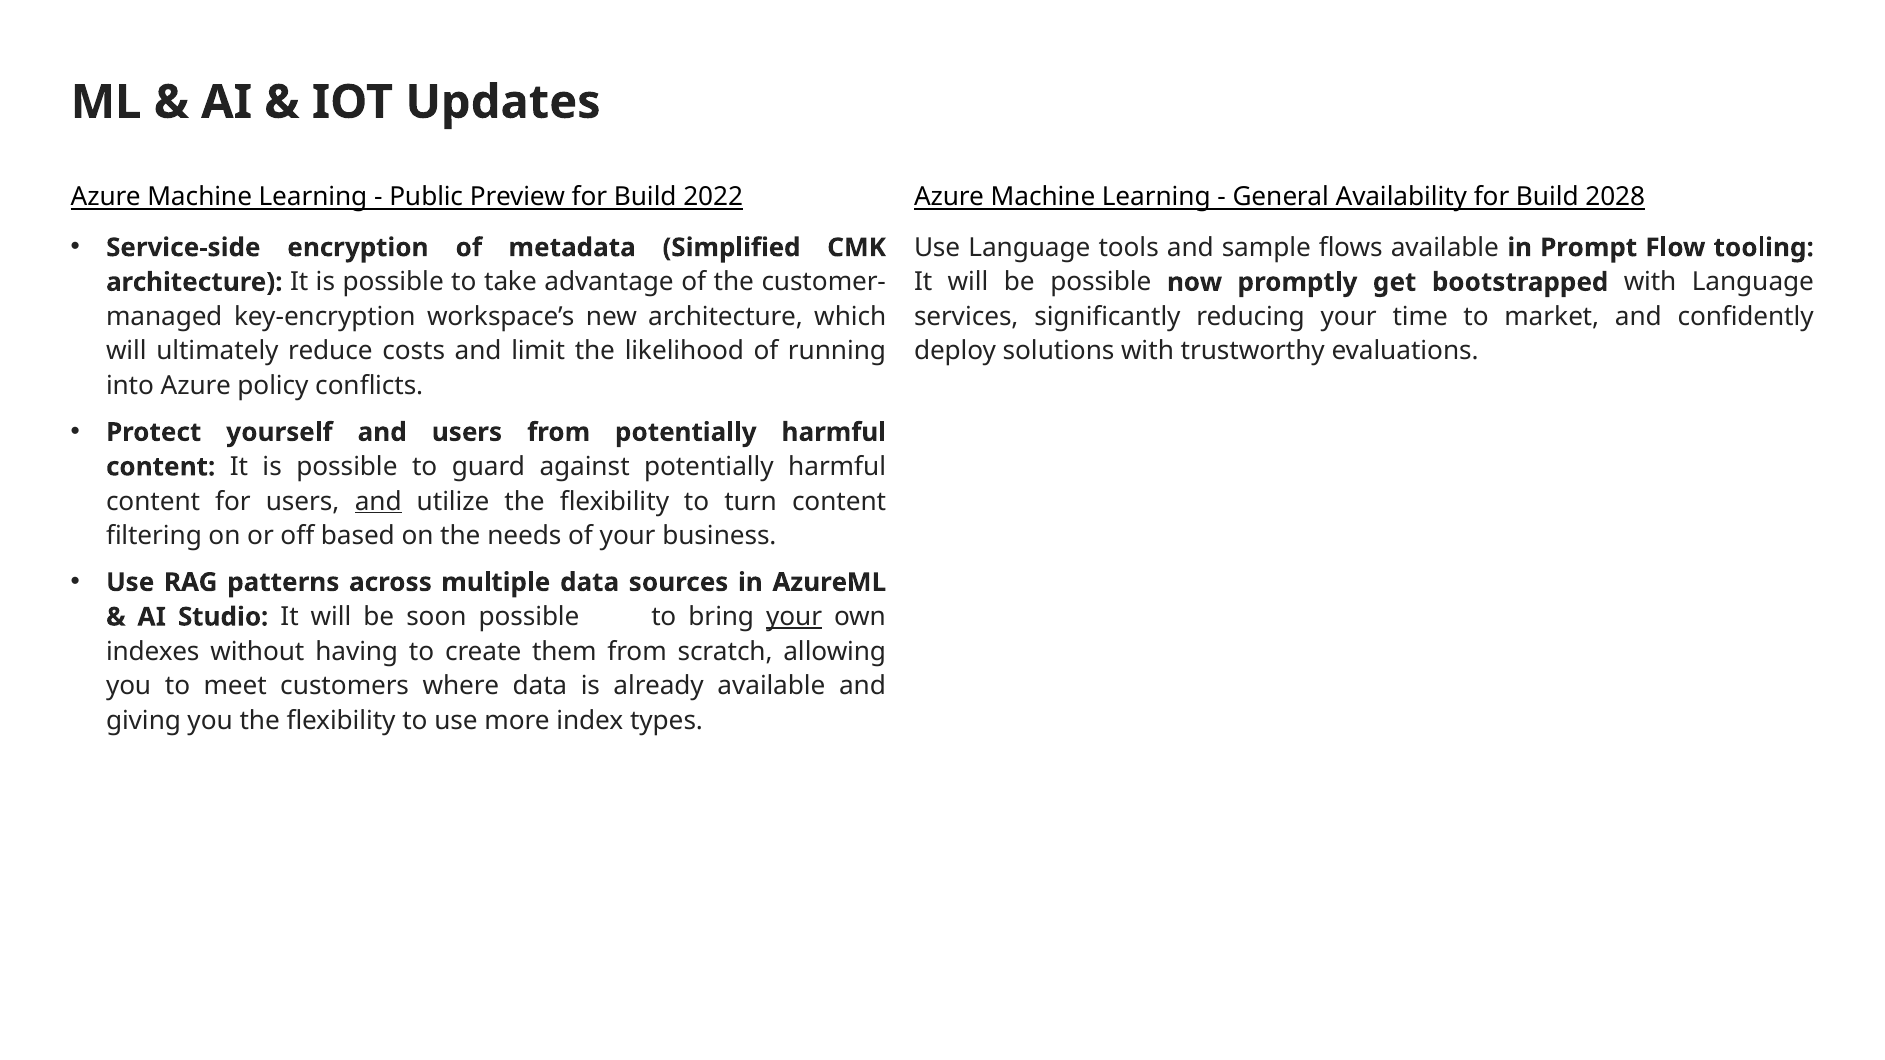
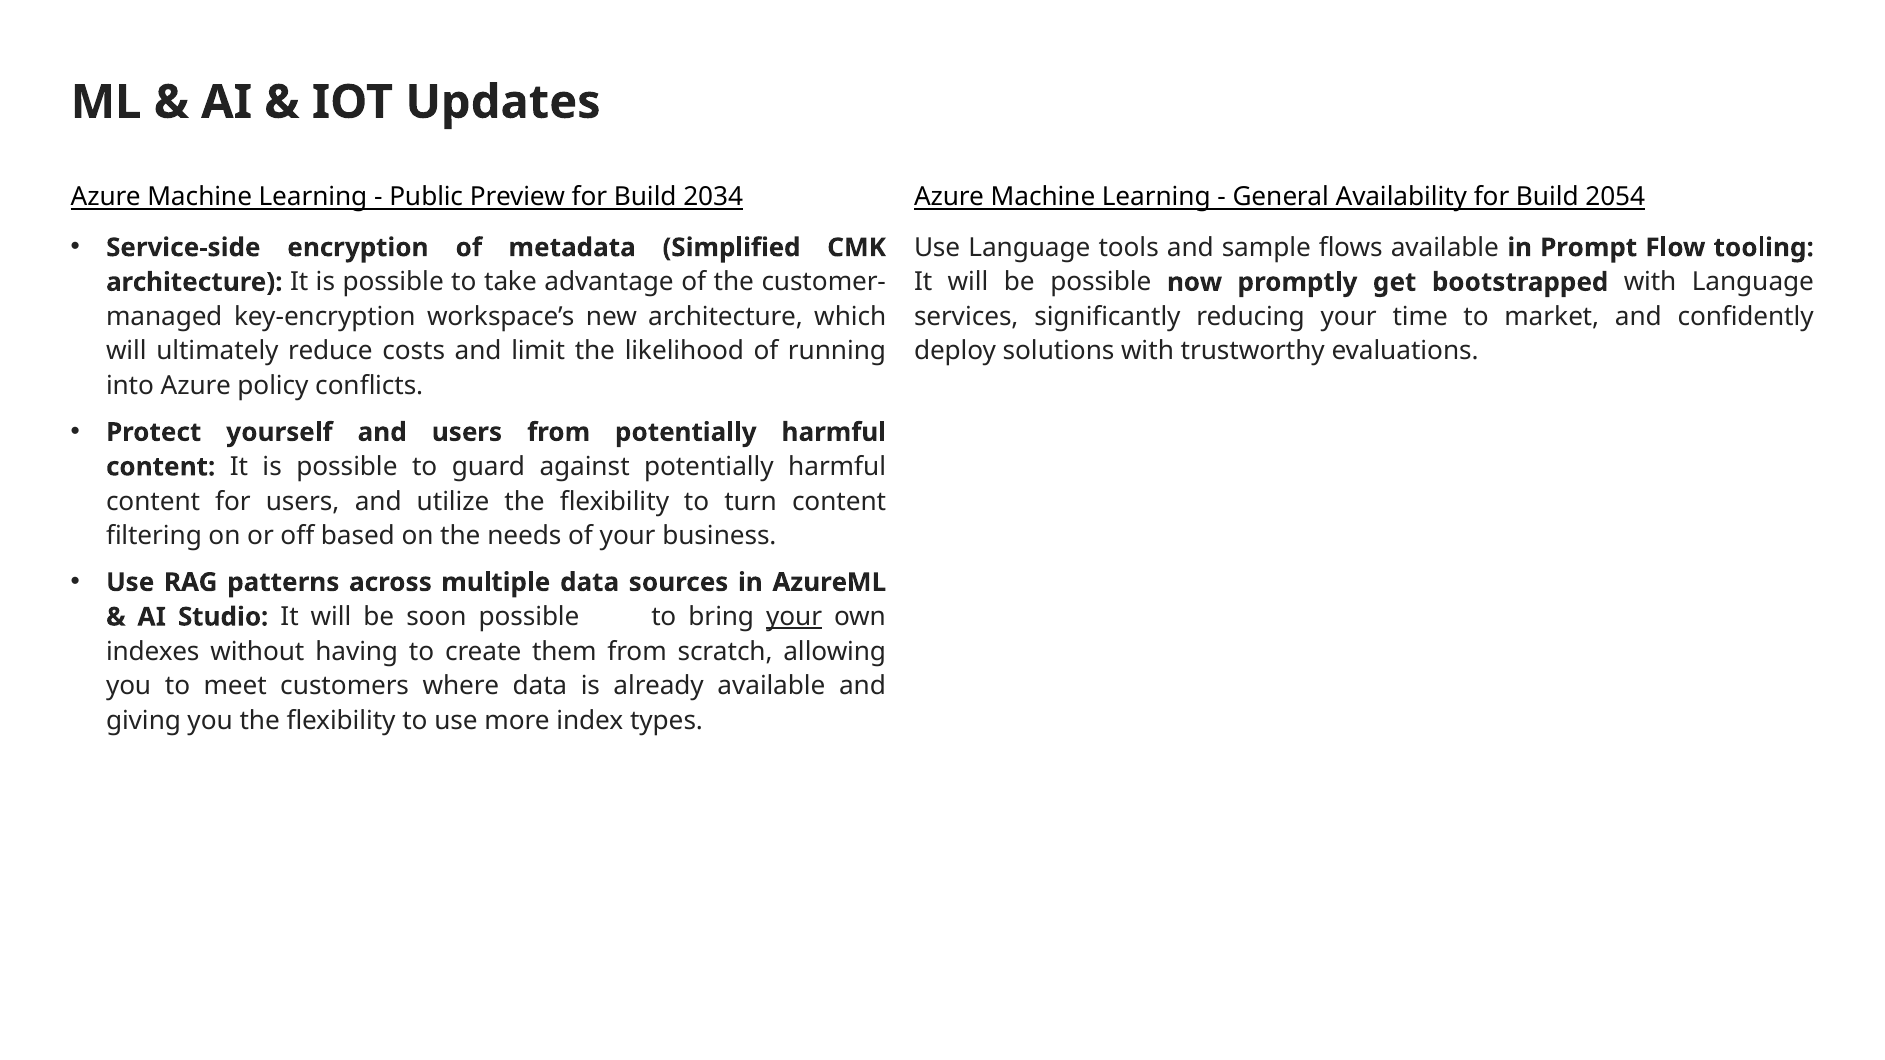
2022: 2022 -> 2034
2028: 2028 -> 2054
and at (378, 502) underline: present -> none
